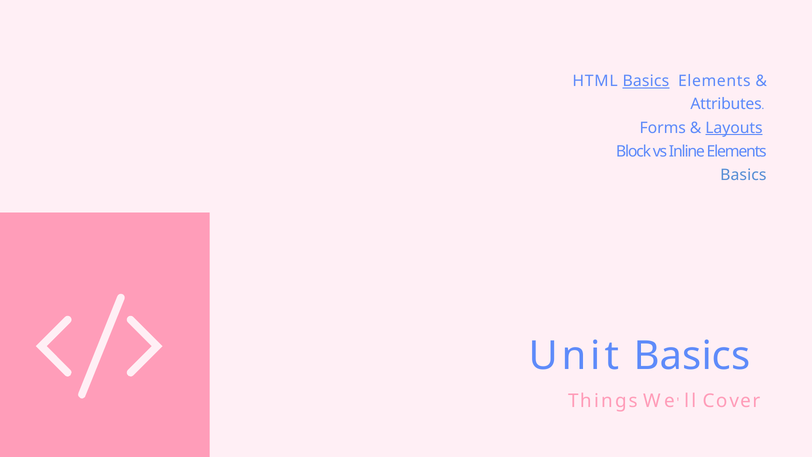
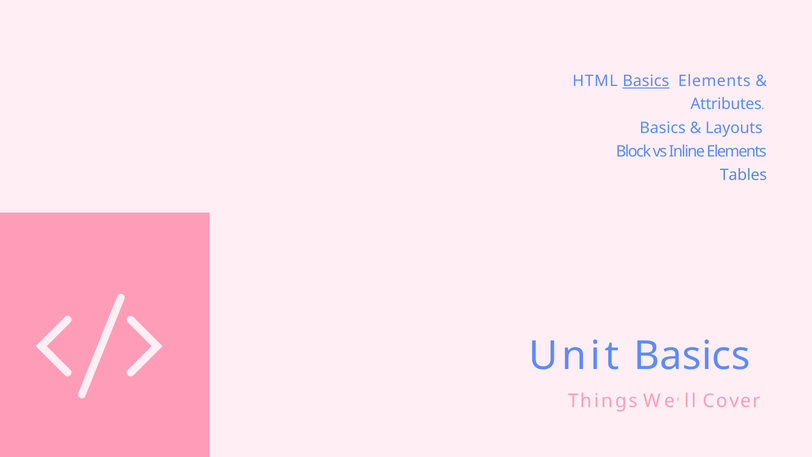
Forms at (663, 128): Forms -> Basics
Layouts underline: present -> none
Basics at (743, 175): Basics -> Tables
